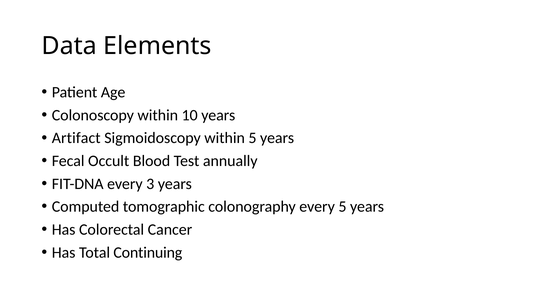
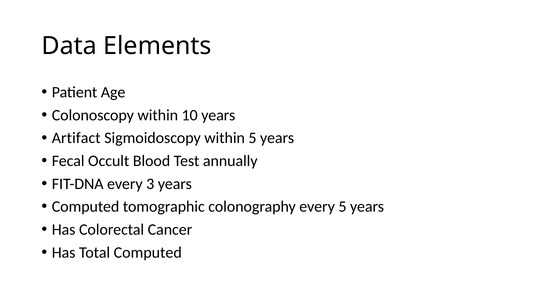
Total Continuing: Continuing -> Computed
